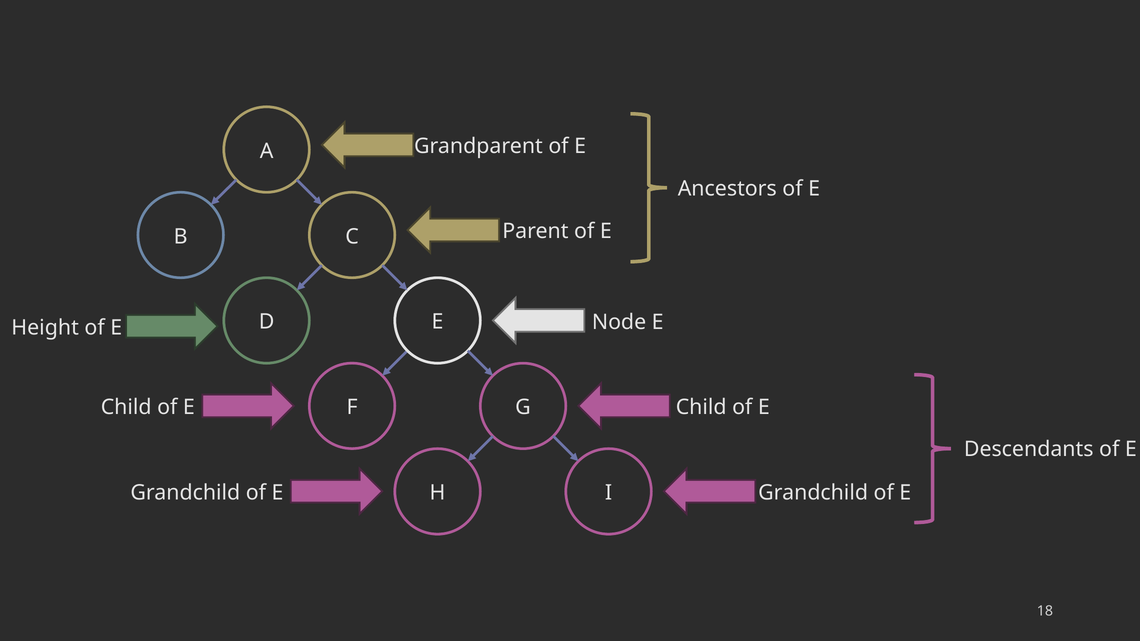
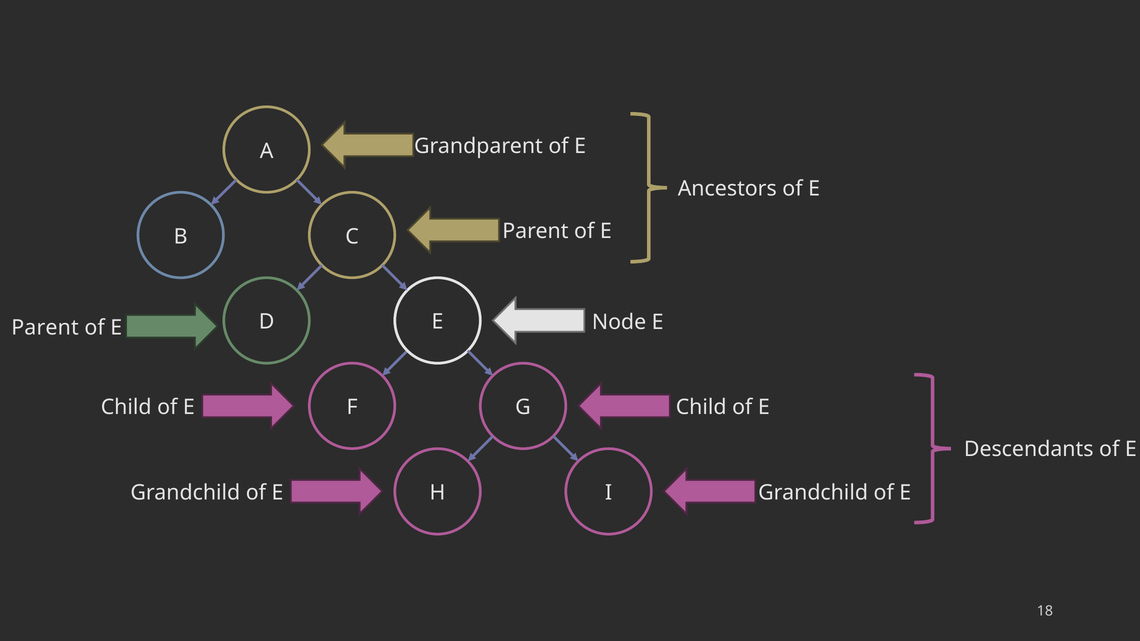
Height at (45, 328): Height -> Parent
